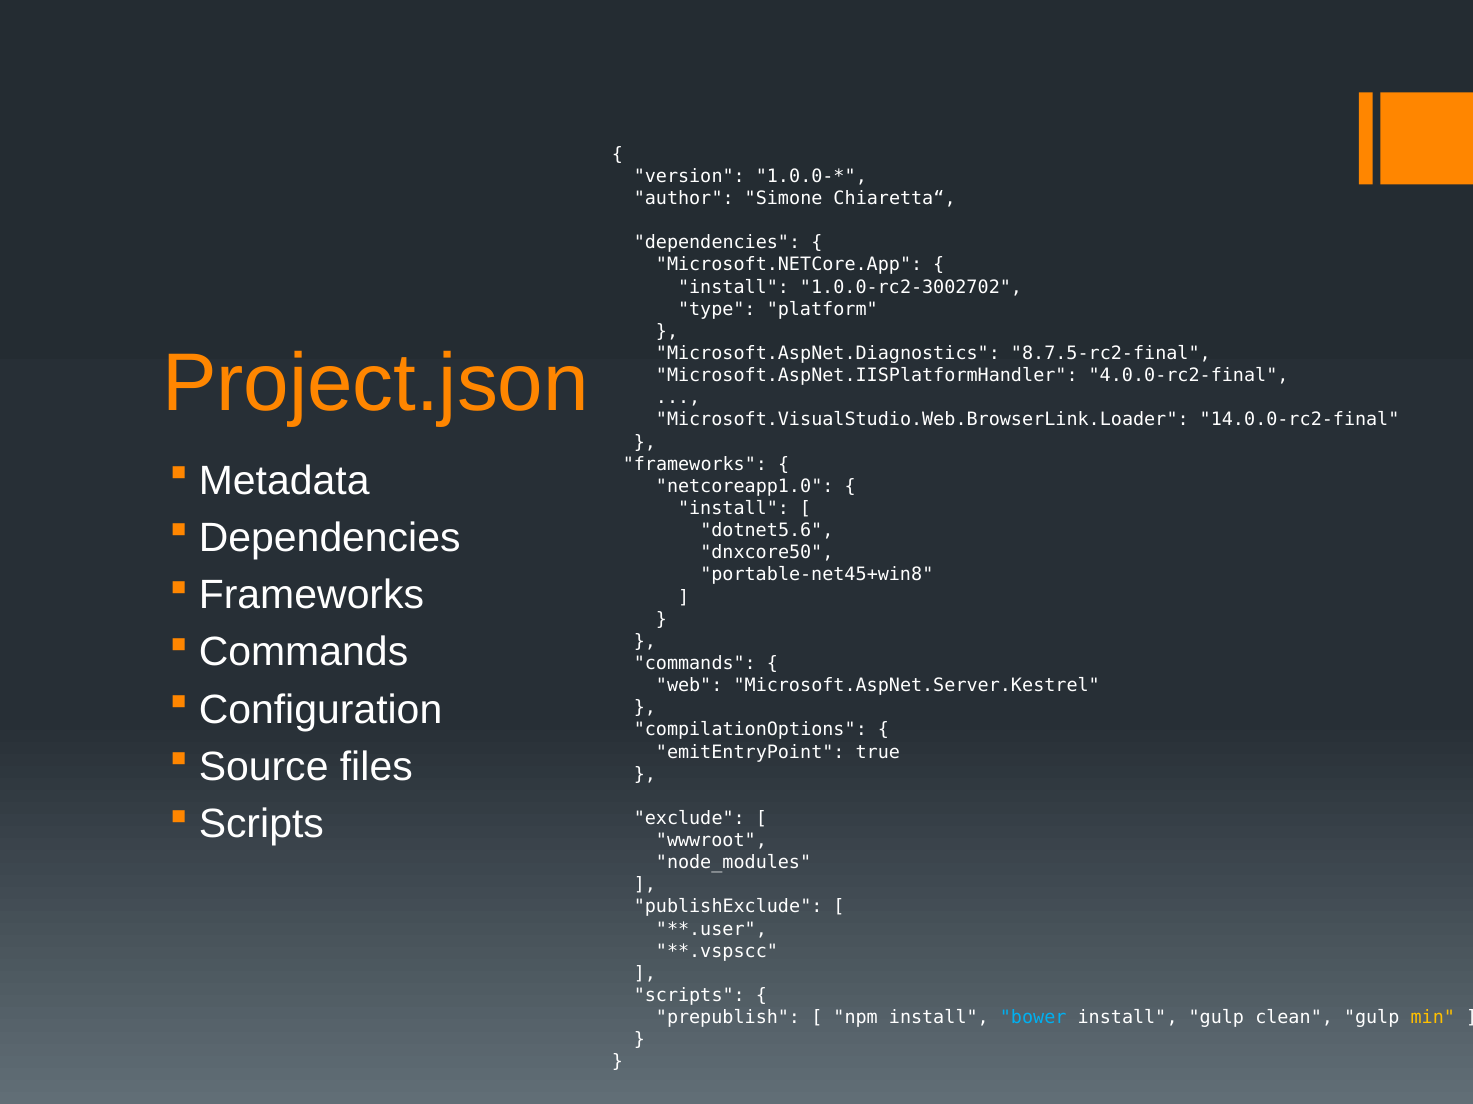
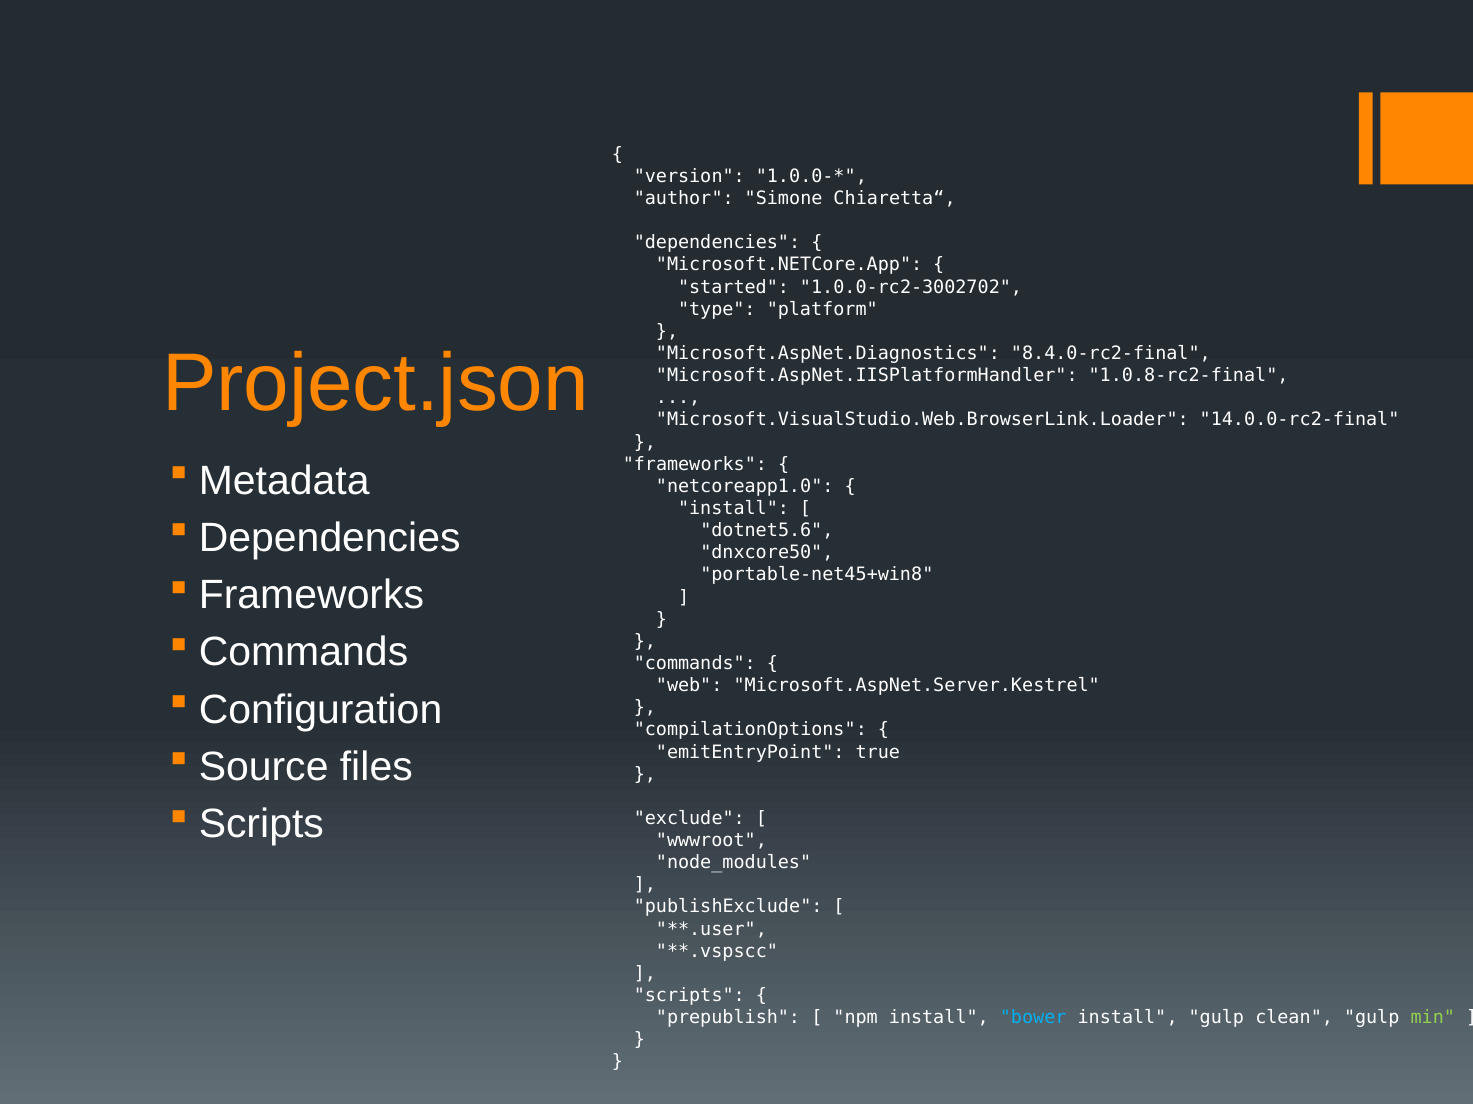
install at (734, 287): install -> started
8.7.5-rc2-final: 8.7.5-rc2-final -> 8.4.0-rc2-final
4.0.0-rc2-final: 4.0.0-rc2-final -> 1.0.8-rc2-final
min colour: yellow -> light green
